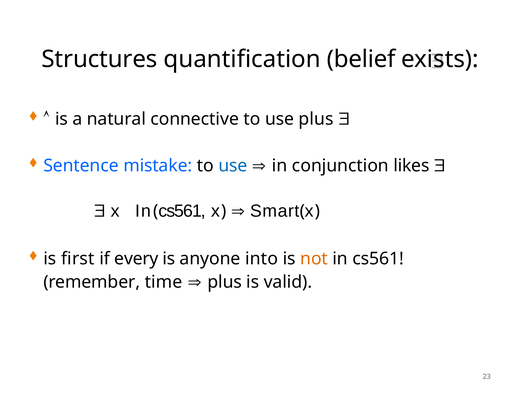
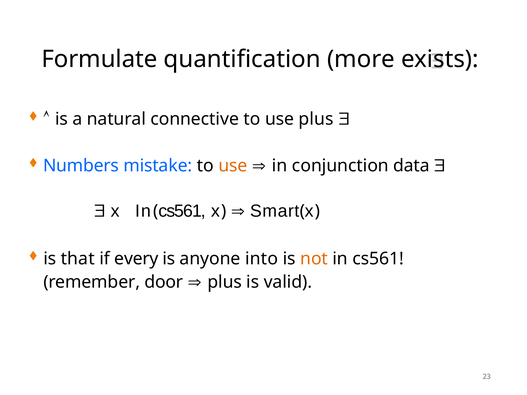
Structures: Structures -> Formulate
belief: belief -> more
Sentence: Sentence -> Numbers
use at (233, 166) colour: blue -> orange
likes: likes -> data
first: first -> that
time: time -> door
